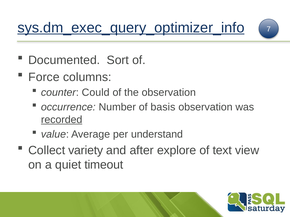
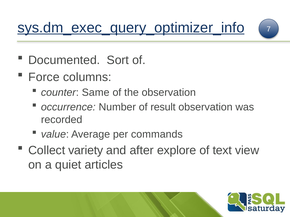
Could: Could -> Same
basis: basis -> result
recorded underline: present -> none
understand: understand -> commands
timeout: timeout -> articles
